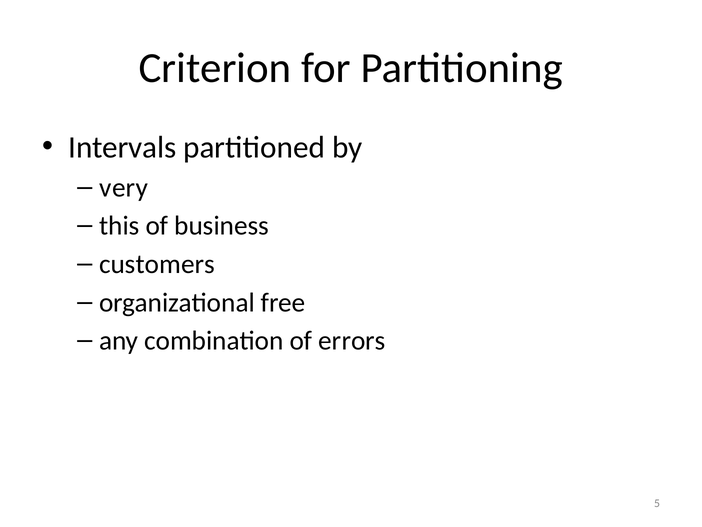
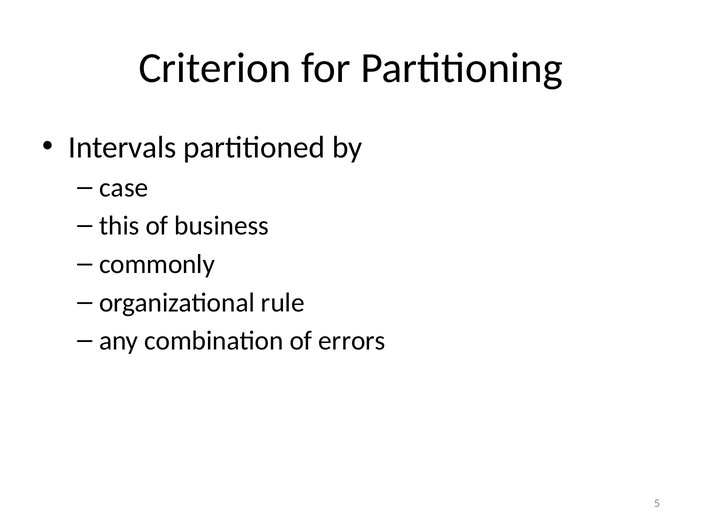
very: very -> case
customers: customers -> commonly
free: free -> rule
